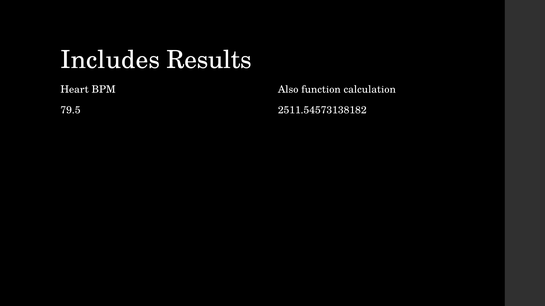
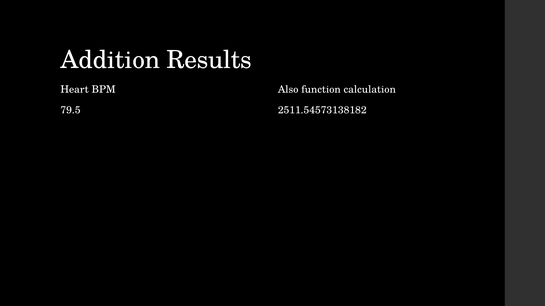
Includes: Includes -> Addition
